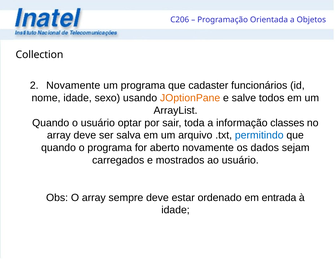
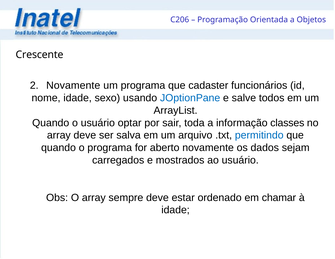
Collection: Collection -> Crescente
JOptionPane colour: orange -> blue
entrada: entrada -> chamar
